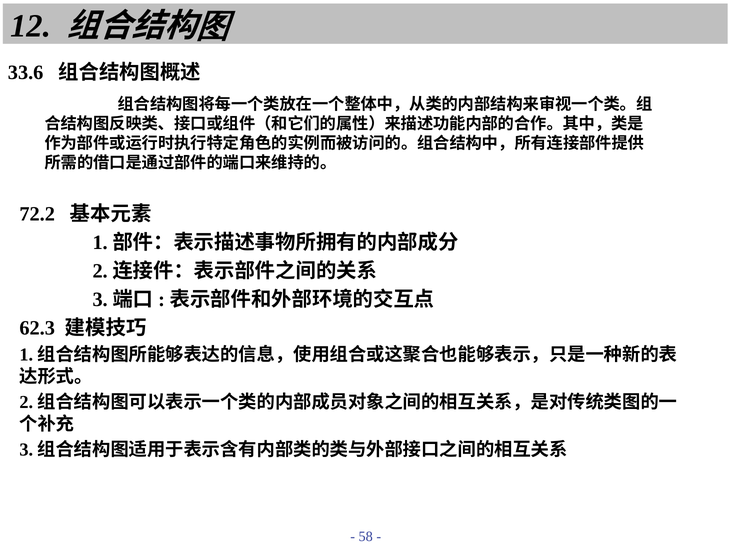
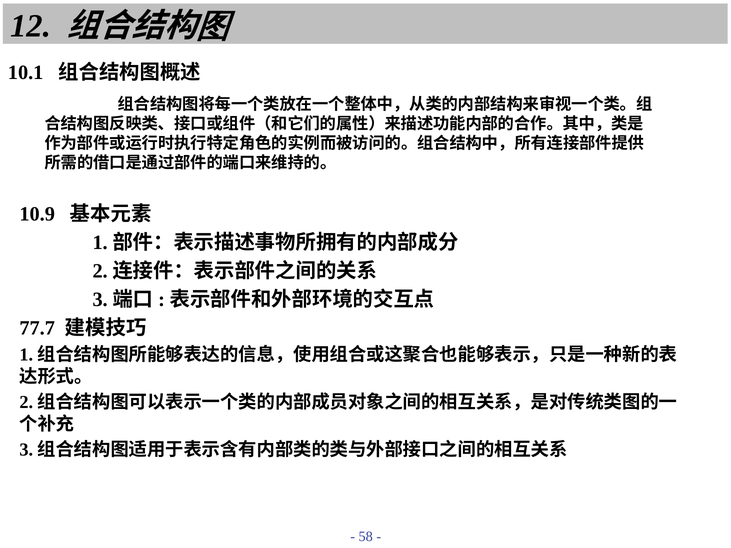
33.6: 33.6 -> 10.1
72.2: 72.2 -> 10.9
62.3: 62.3 -> 77.7
